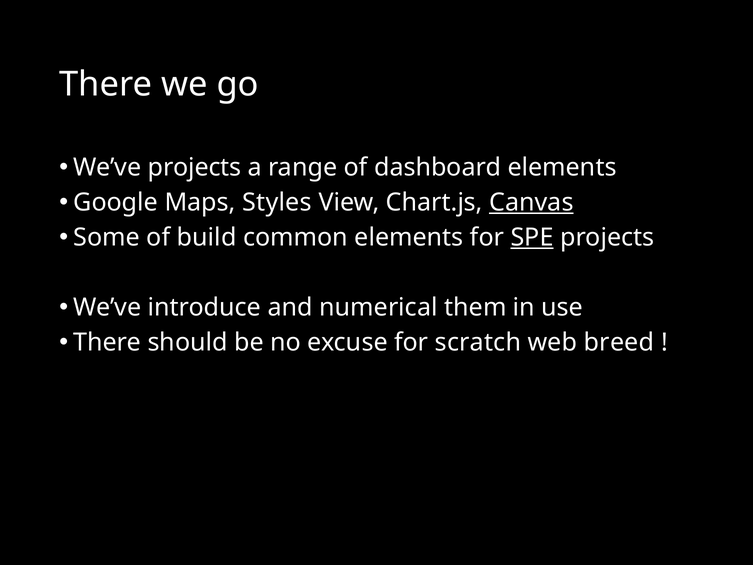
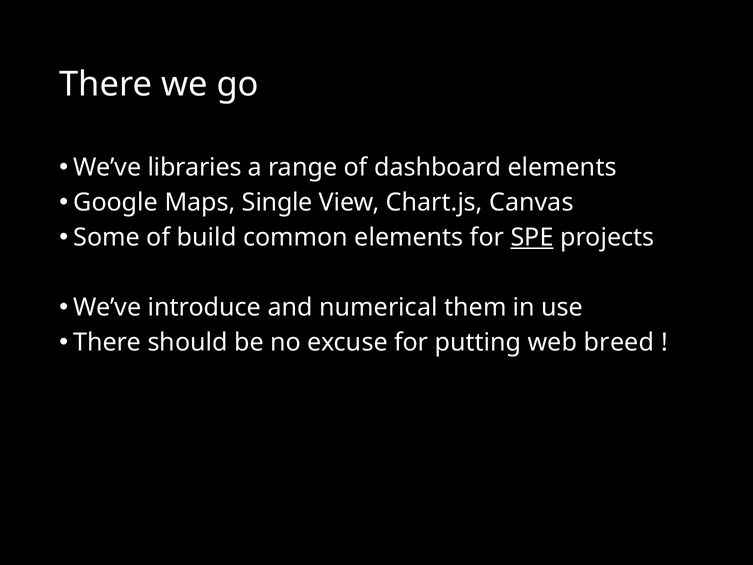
We’ve projects: projects -> libraries
Styles: Styles -> Single
Canvas underline: present -> none
scratch: scratch -> putting
